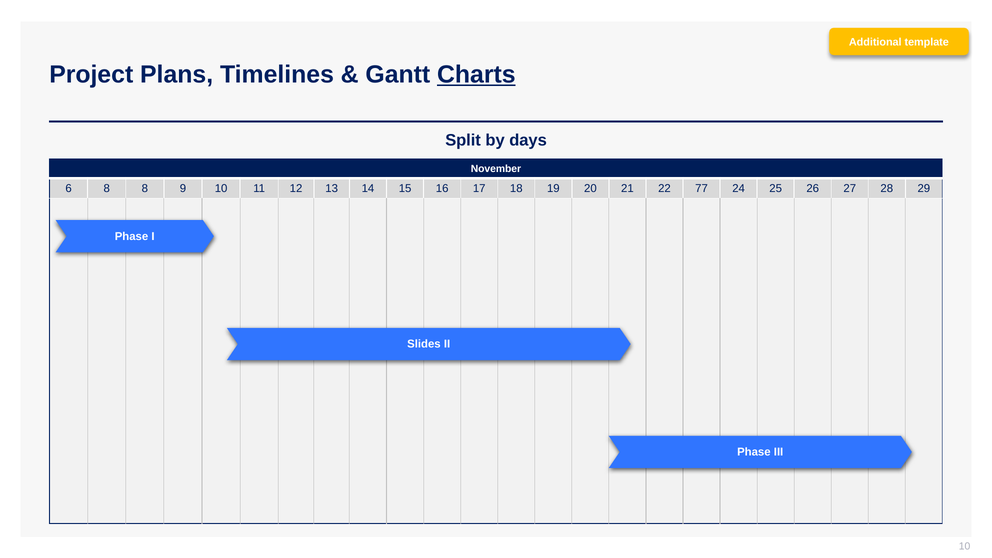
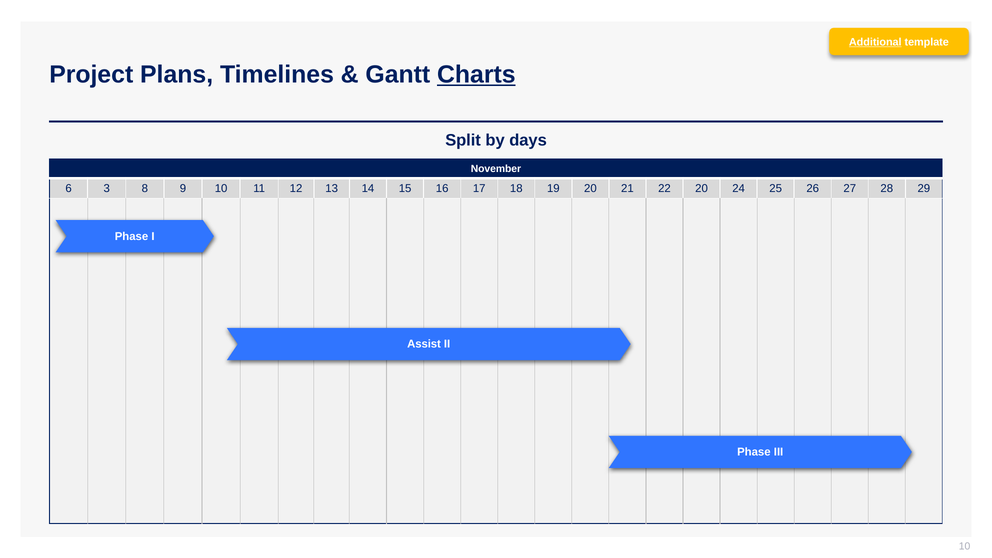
Additional underline: none -> present
6 8: 8 -> 3
22 77: 77 -> 20
Slides: Slides -> Assist
